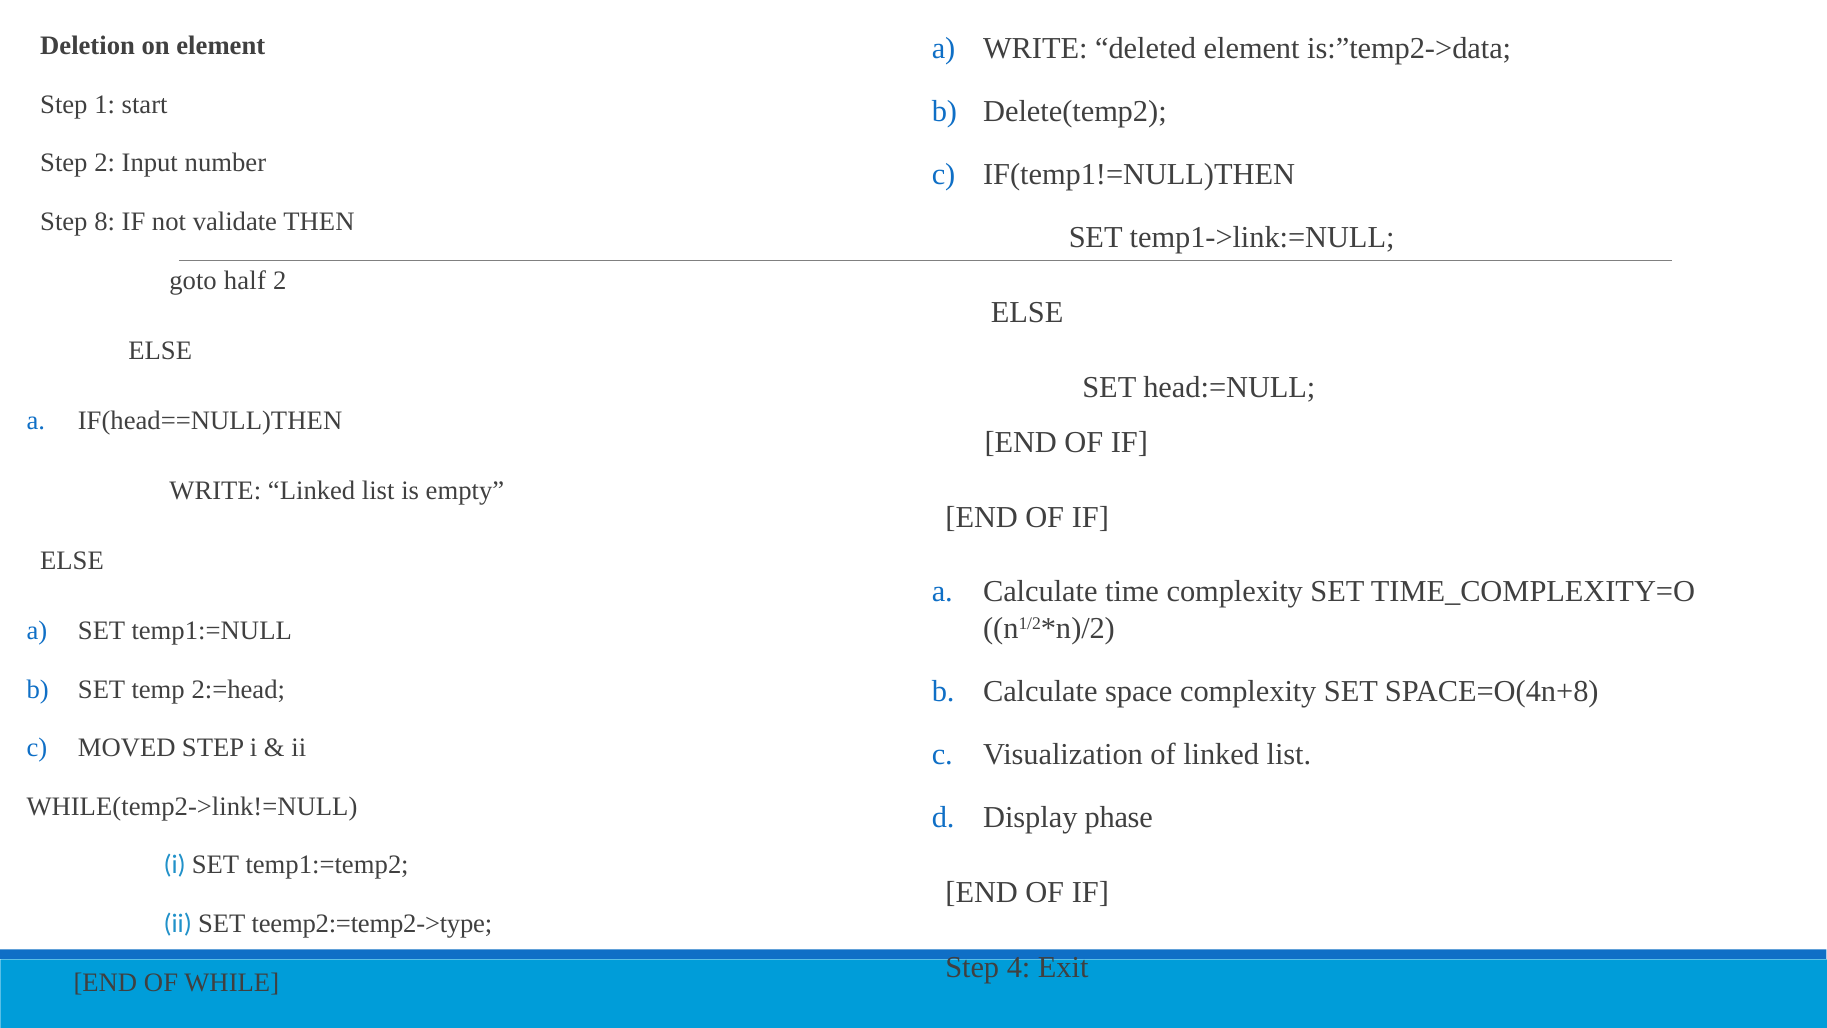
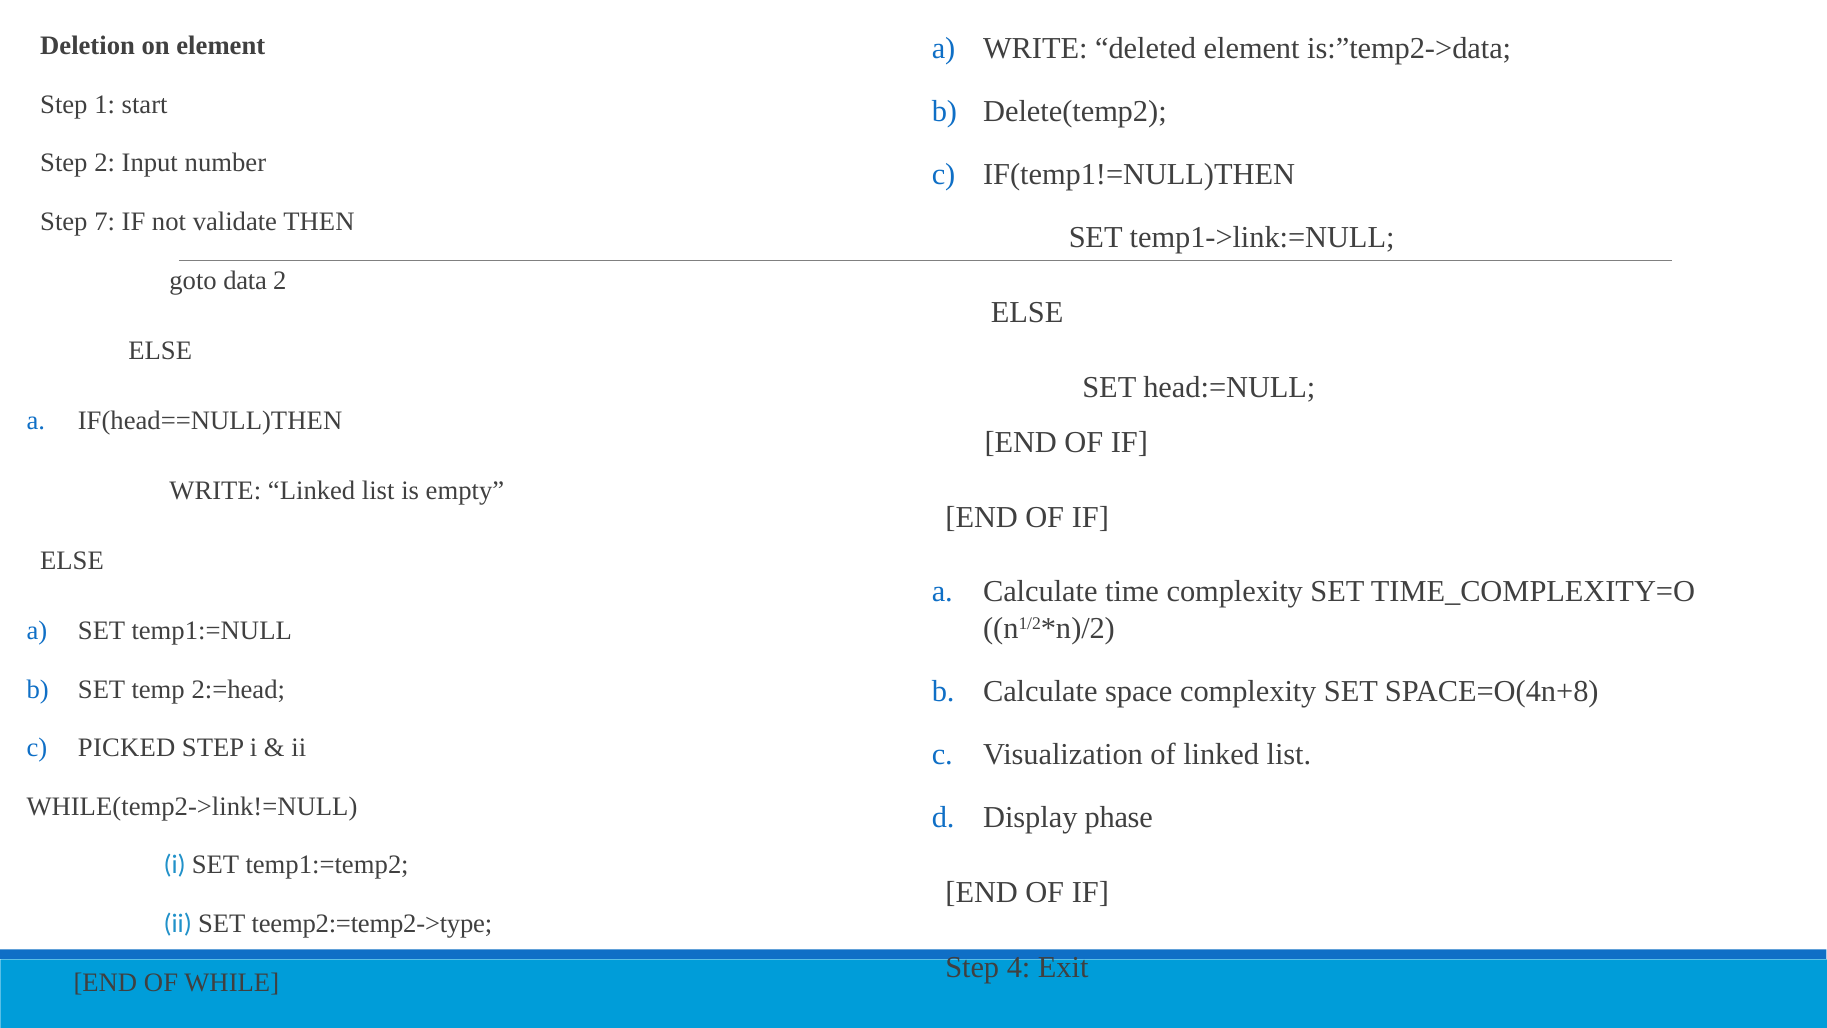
8: 8 -> 7
half: half -> data
MOVED: MOVED -> PICKED
